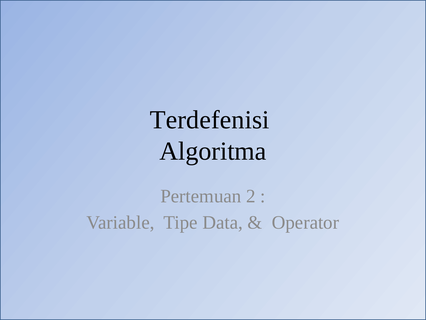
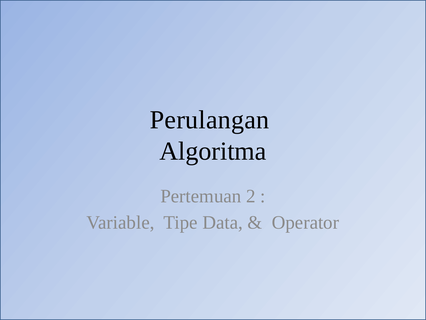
Terdefenisi: Terdefenisi -> Perulangan
